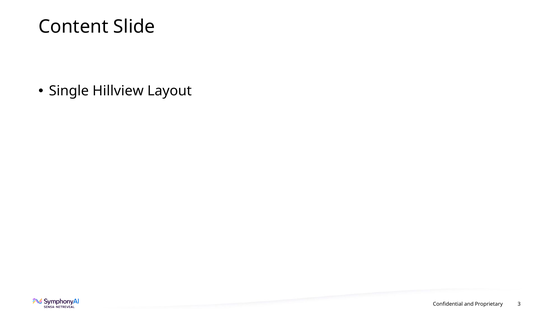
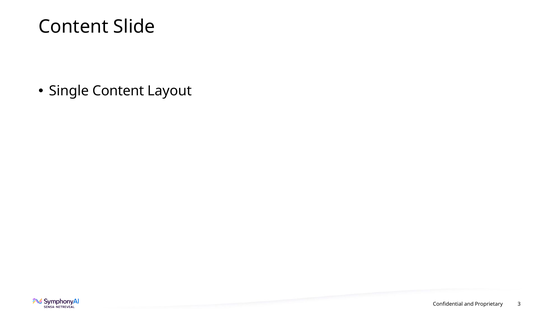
Single Hillview: Hillview -> Content
